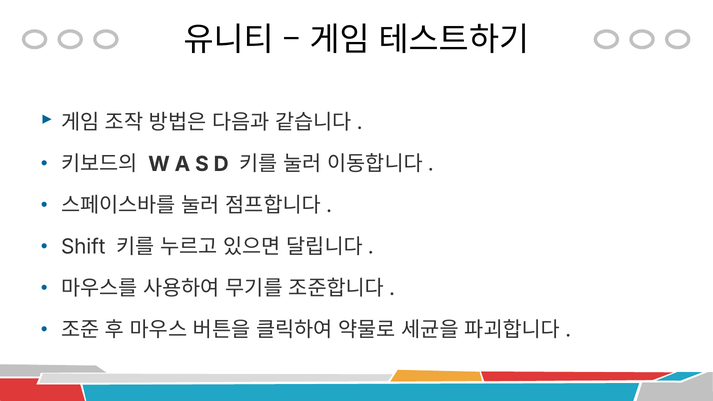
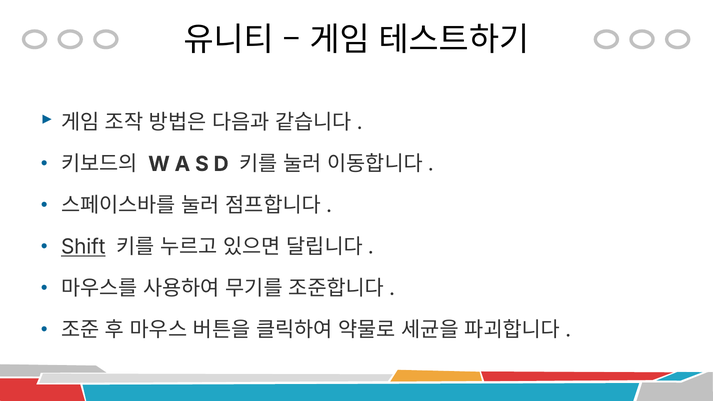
Shift underline: none -> present
